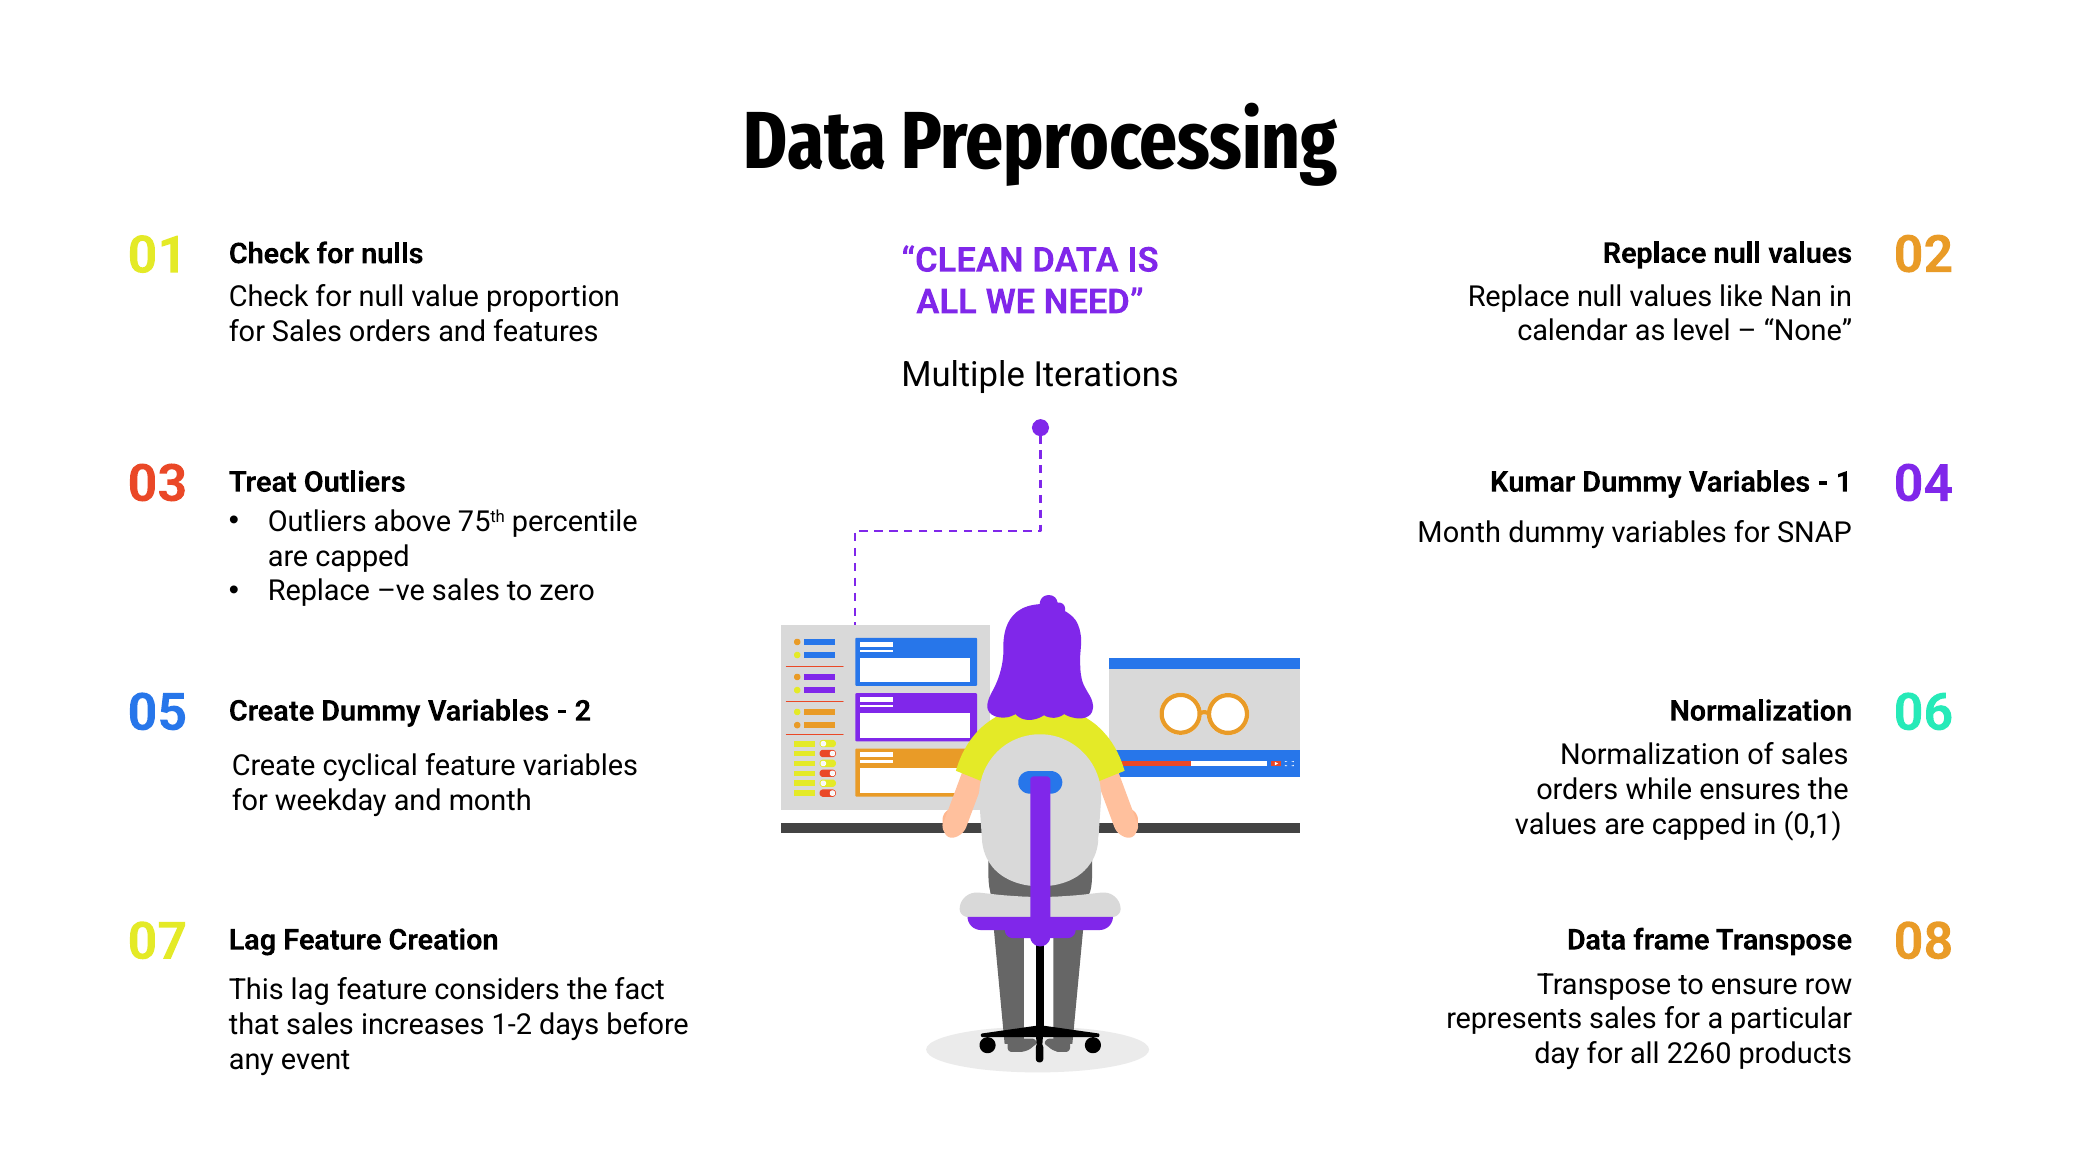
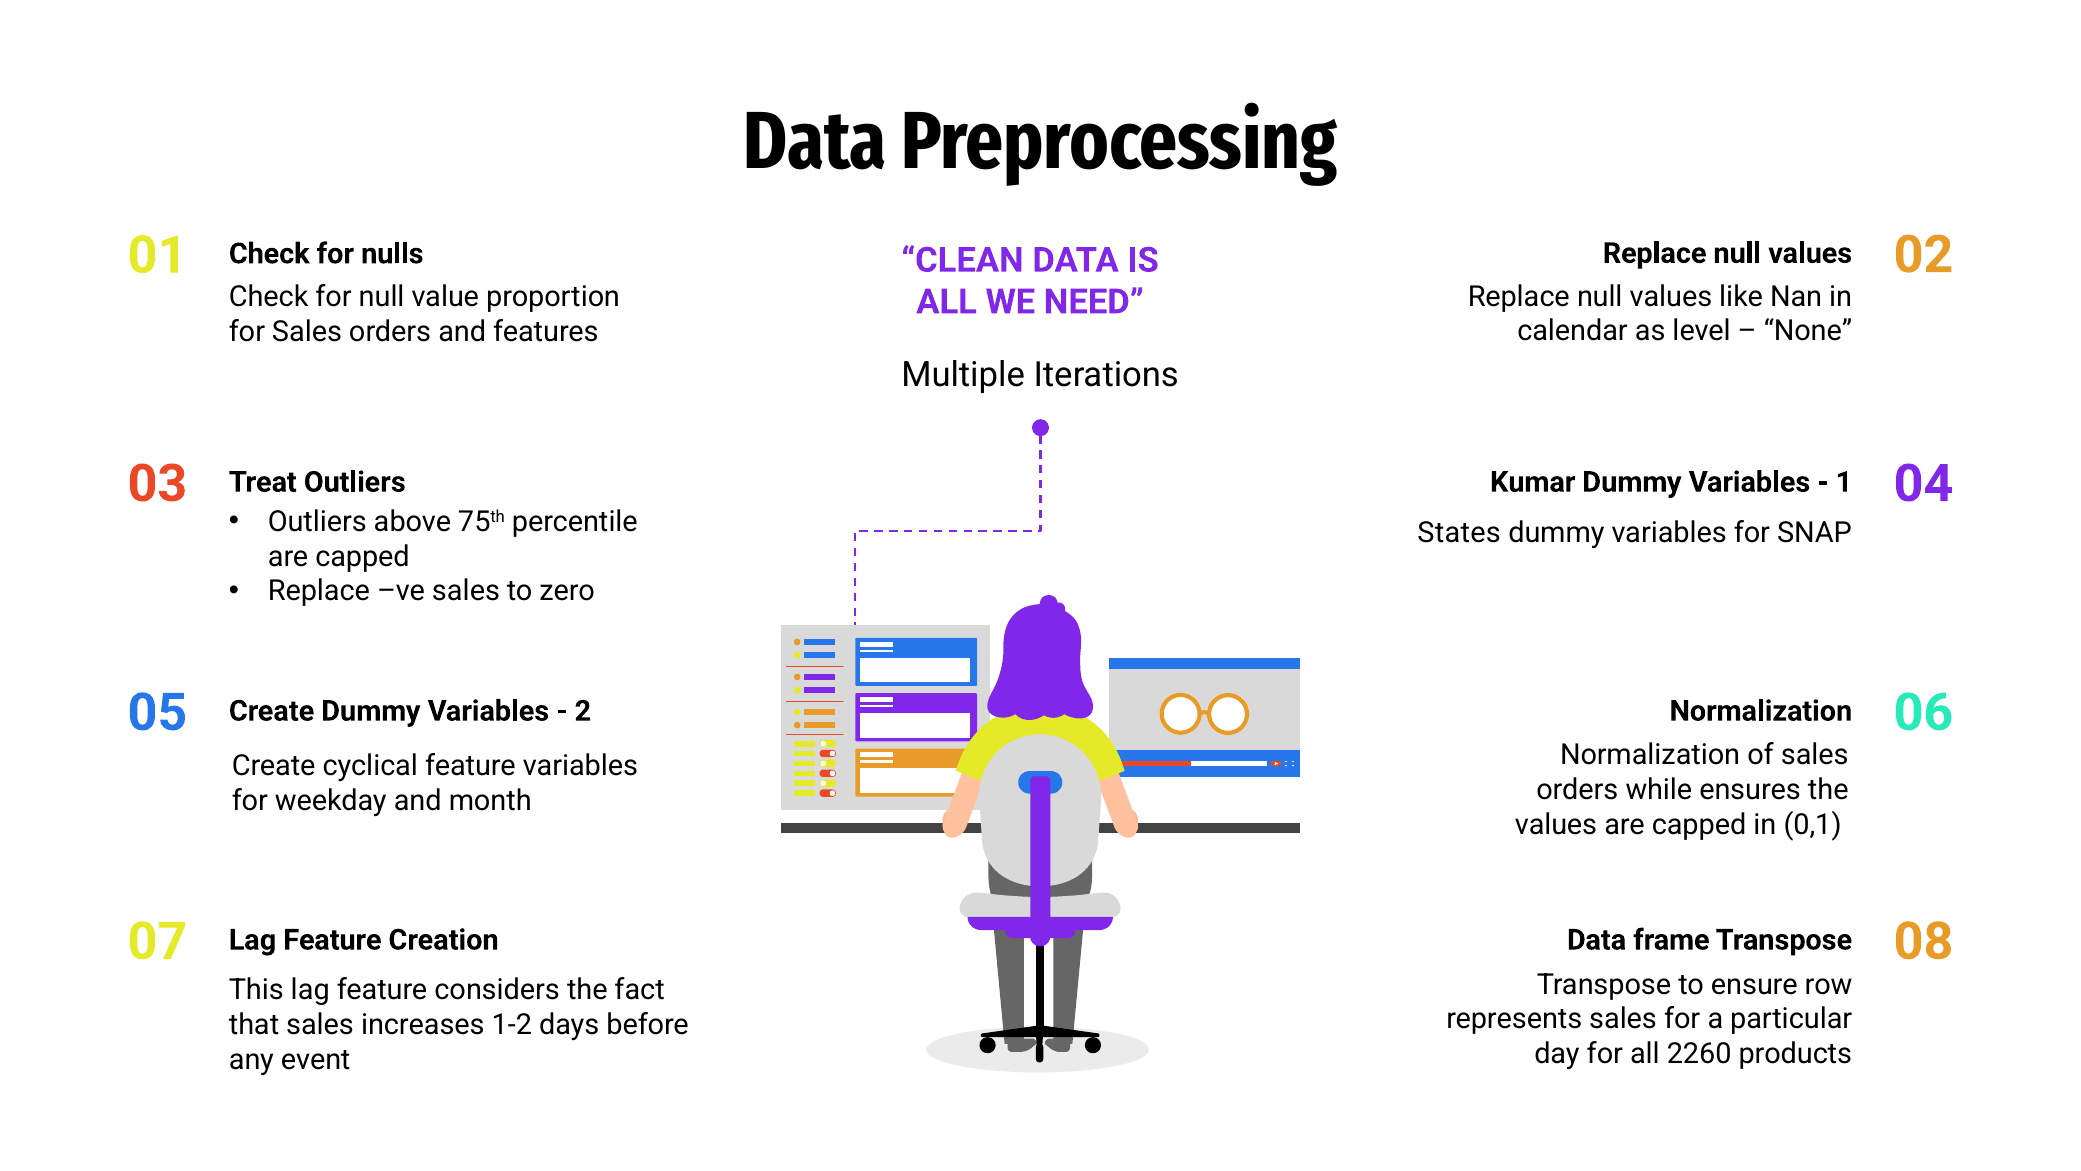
Month at (1459, 533): Month -> States
